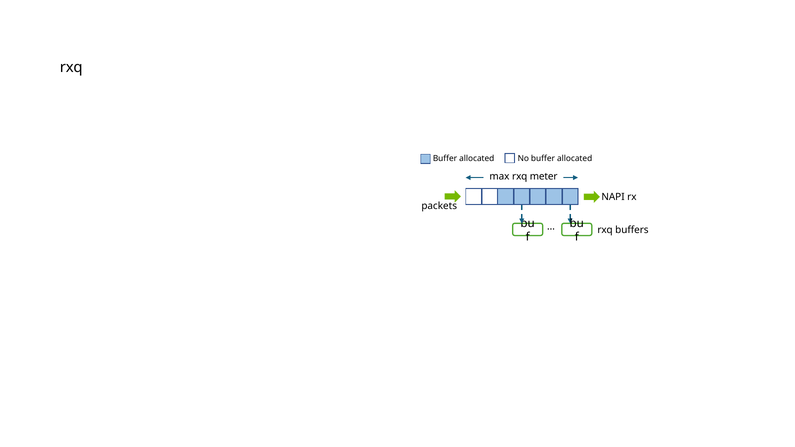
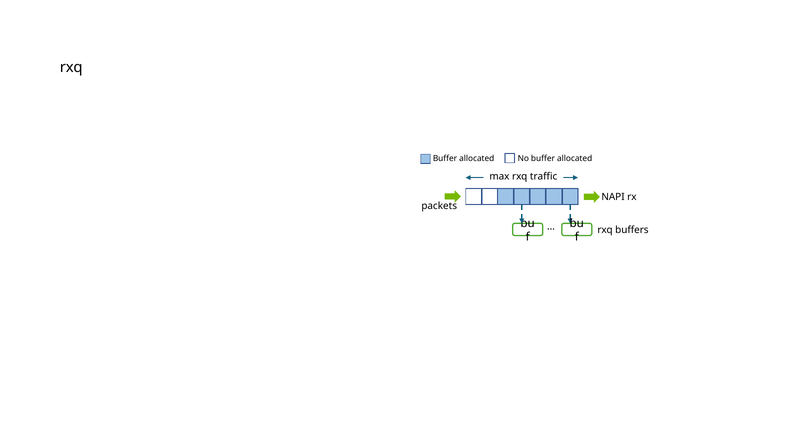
meter: meter -> traffic
